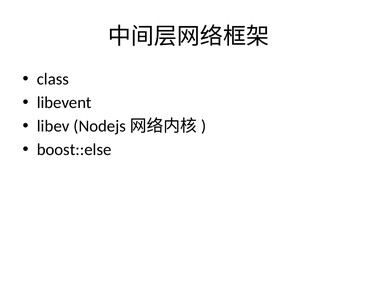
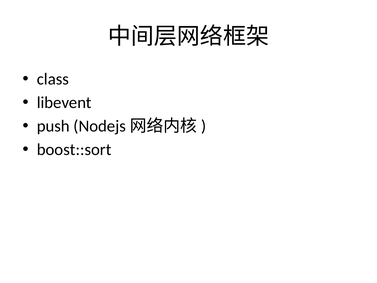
libev: libev -> push
boost::else: boost::else -> boost::sort
